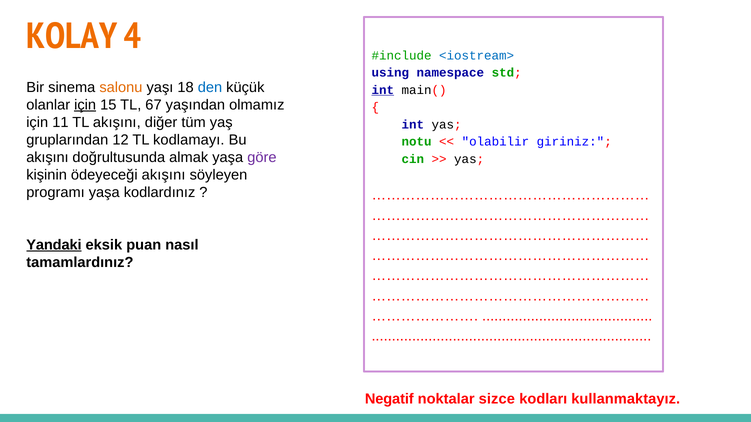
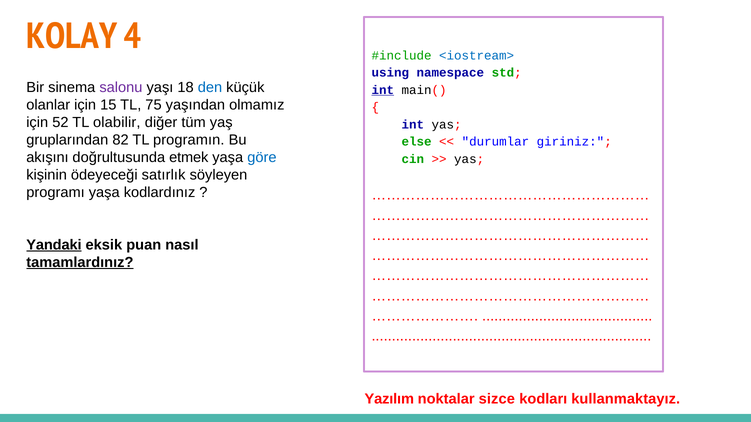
salonu colour: orange -> purple
için at (85, 105) underline: present -> none
67: 67 -> 75
11: 11 -> 52
TL akışını: akışını -> olabilir
12: 12 -> 82
kodlamayı: kodlamayı -> programın
notu: notu -> else
olabilir: olabilir -> durumlar
almak: almak -> etmek
göre colour: purple -> blue
ödeyeceği akışını: akışını -> satırlık
tamamlardınız underline: none -> present
Negatif: Negatif -> Yazılım
